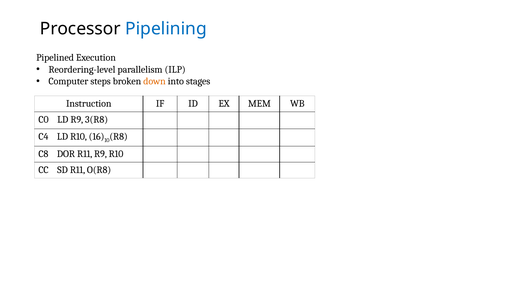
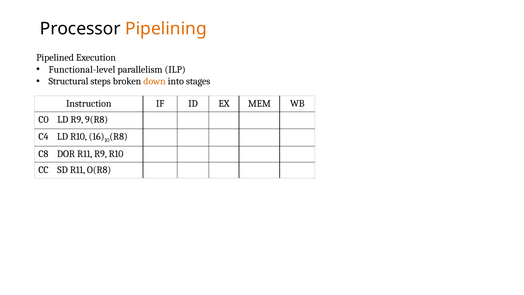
Pipelining colour: blue -> orange
Reordering-level: Reordering-level -> Functional-level
Computer: Computer -> Structural
3(R8: 3(R8 -> 9(R8
